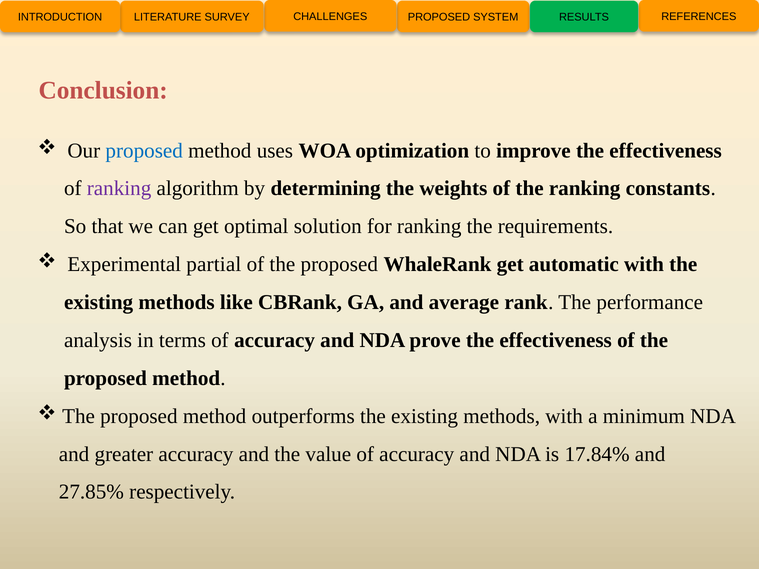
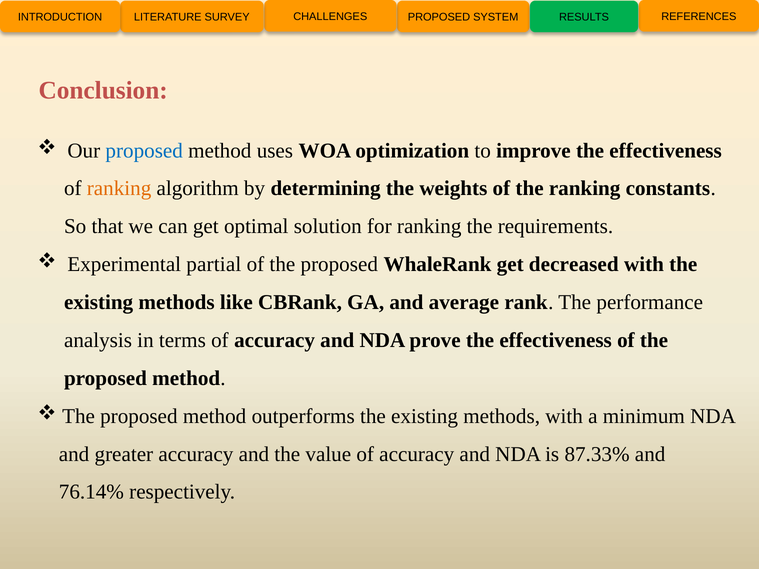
ranking at (119, 189) colour: purple -> orange
automatic: automatic -> decreased
17.84%: 17.84% -> 87.33%
27.85%: 27.85% -> 76.14%
